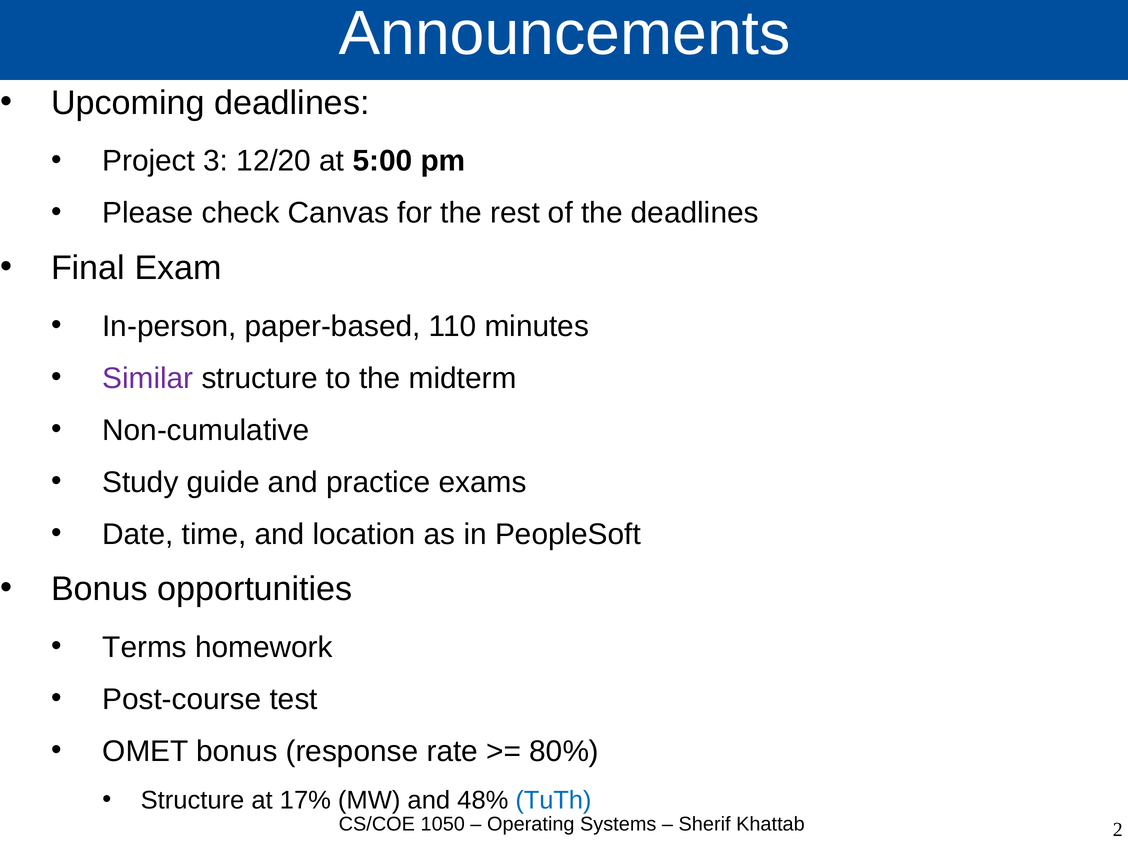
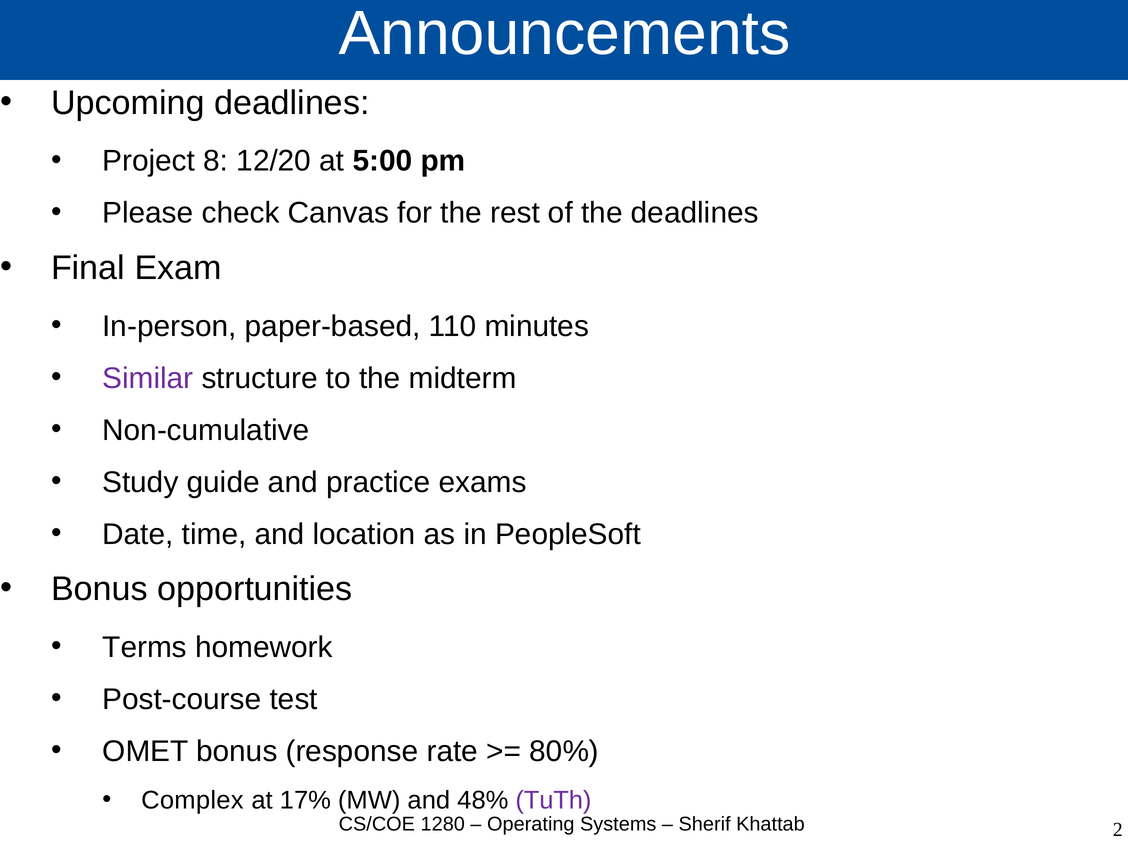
3: 3 -> 8
Structure at (193, 800): Structure -> Complex
TuTh colour: blue -> purple
1050: 1050 -> 1280
